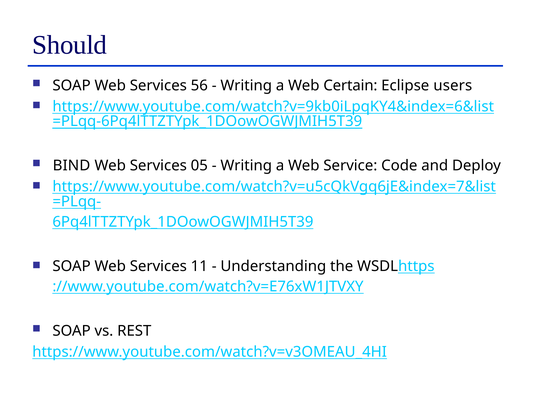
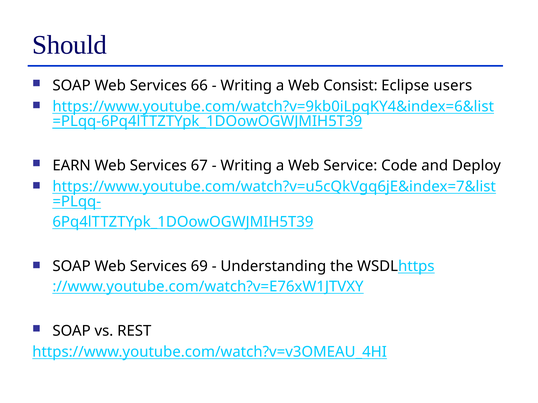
56: 56 -> 66
Certain: Certain -> Consist
BIND: BIND -> EARN
05: 05 -> 67
11: 11 -> 69
